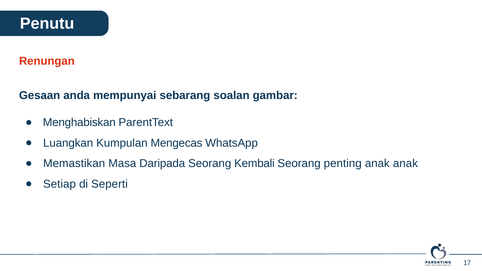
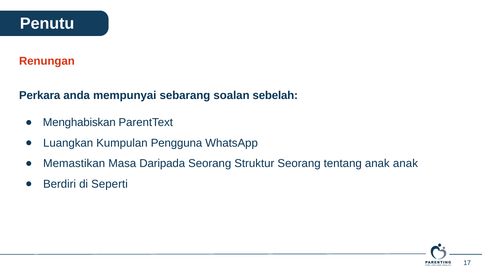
Gesaan: Gesaan -> Perkara
gambar: gambar -> sebelah
Mengecas: Mengecas -> Pengguna
Kembali: Kembali -> Struktur
penting: penting -> tentang
Setiap: Setiap -> Berdiri
